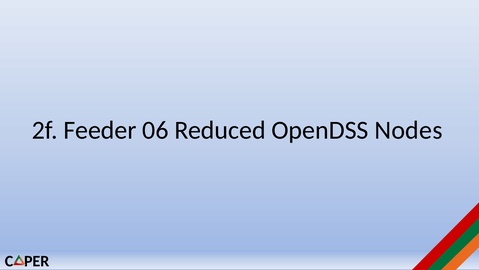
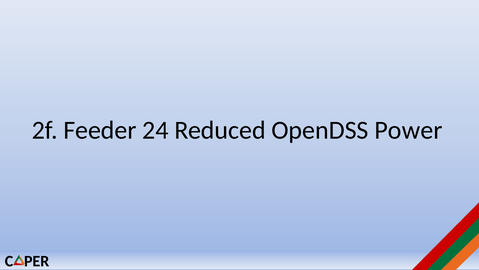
06: 06 -> 24
Nodes: Nodes -> Power
